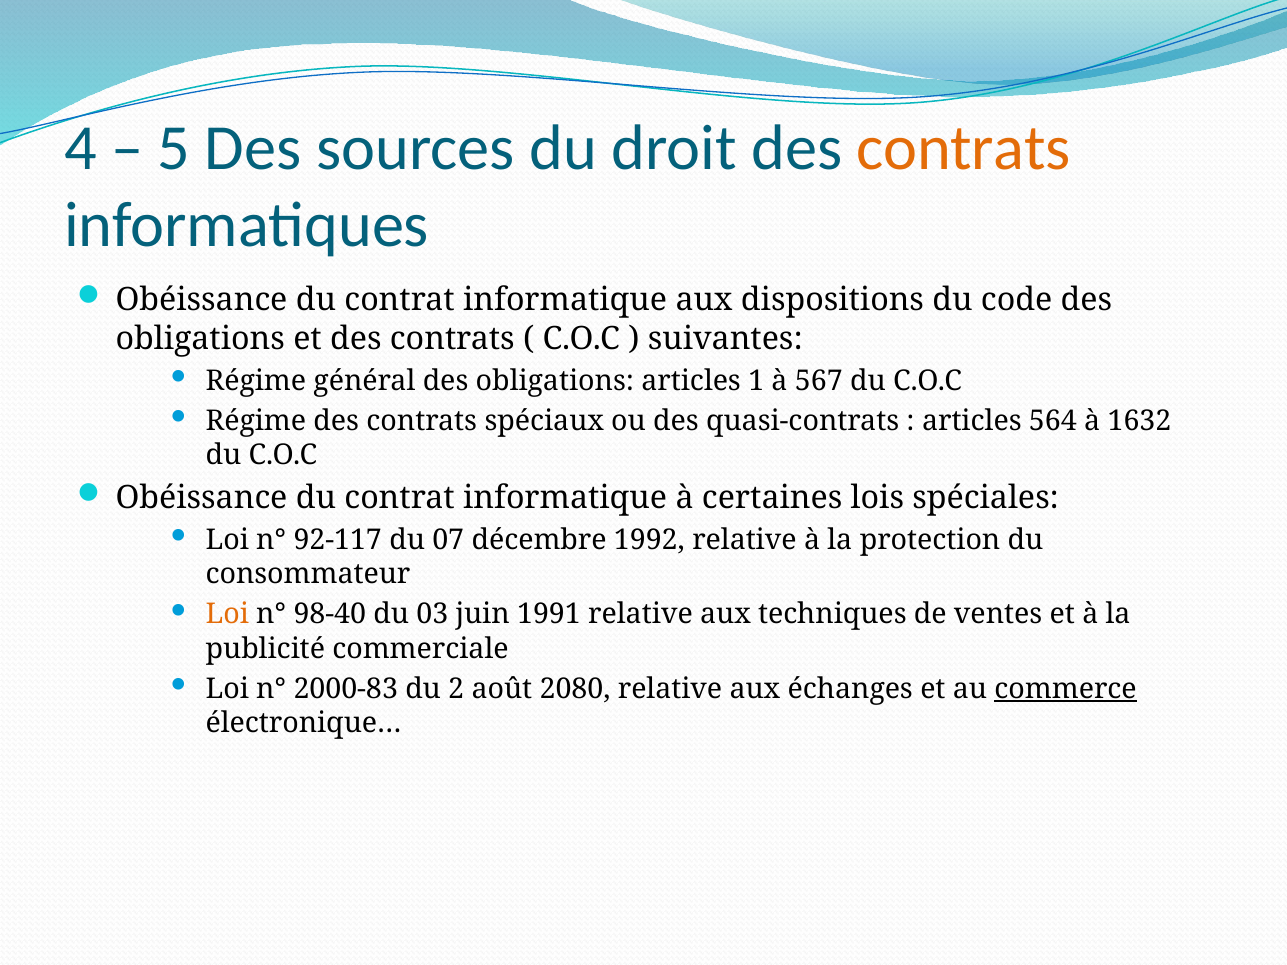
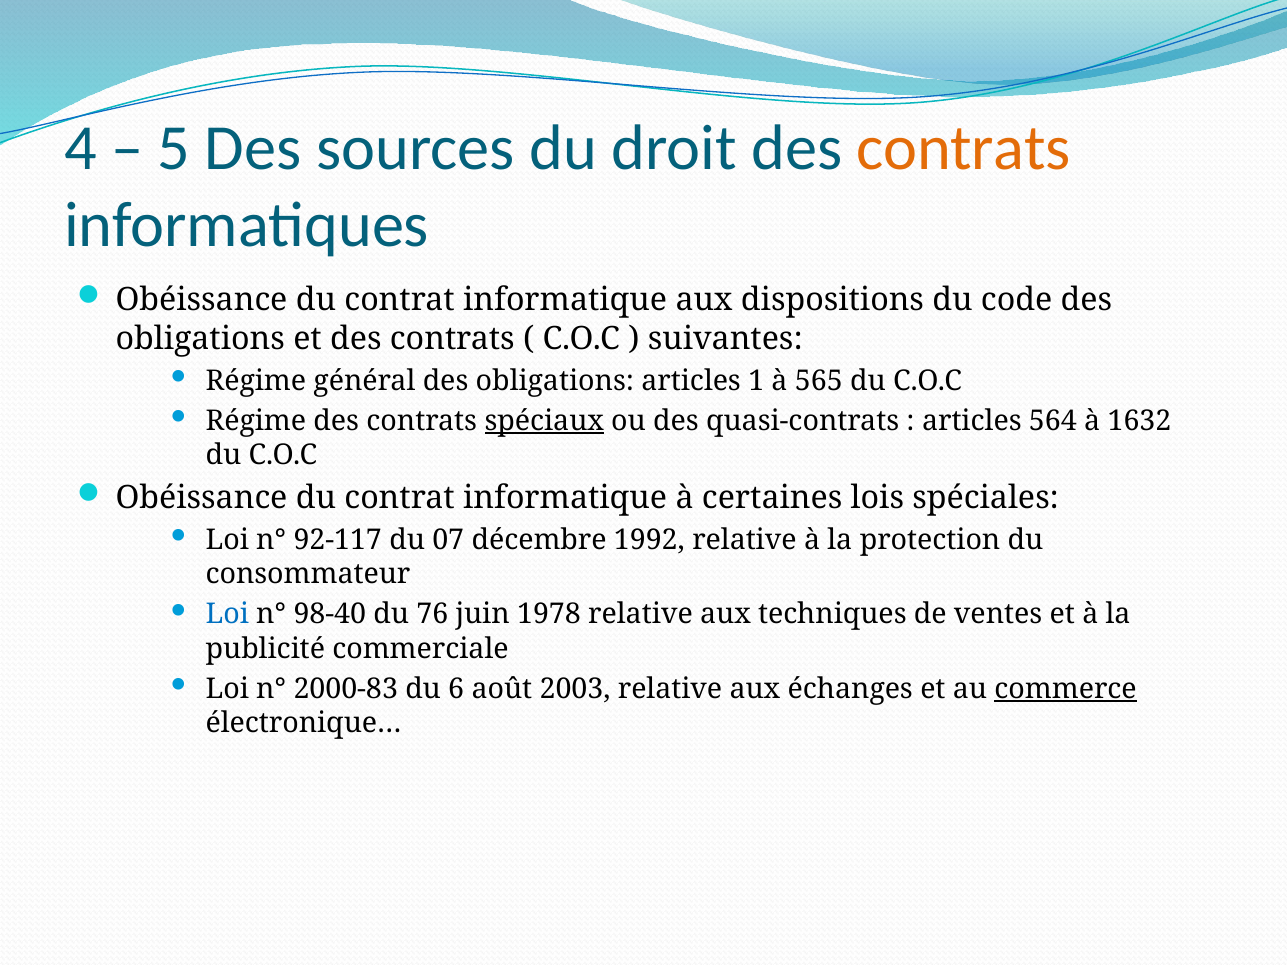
567: 567 -> 565
spéciaux underline: none -> present
Loi at (227, 615) colour: orange -> blue
03: 03 -> 76
1991: 1991 -> 1978
2: 2 -> 6
2080: 2080 -> 2003
